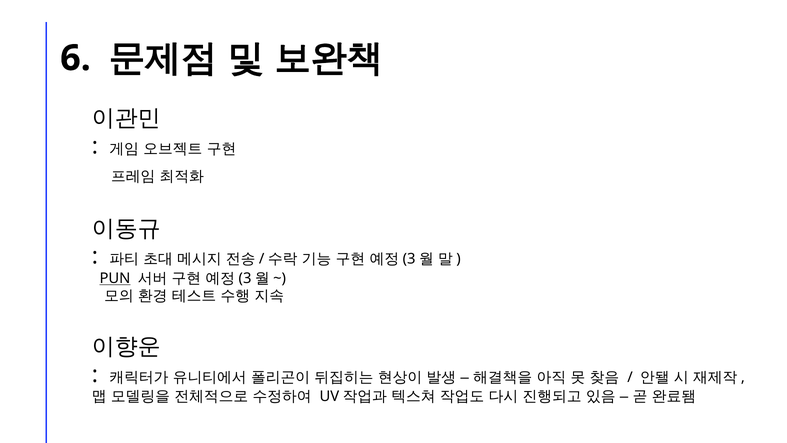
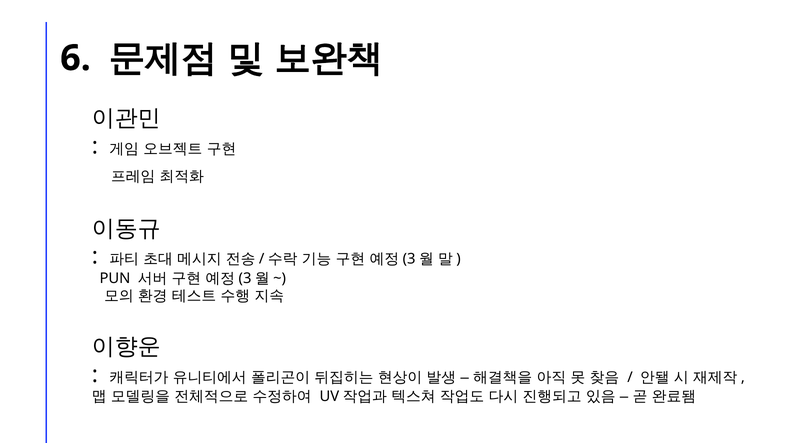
PUN underline: present -> none
